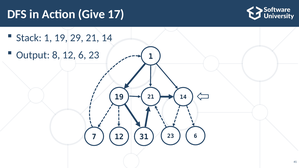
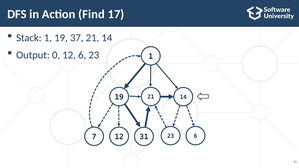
Give: Give -> Find
29: 29 -> 37
8: 8 -> 0
